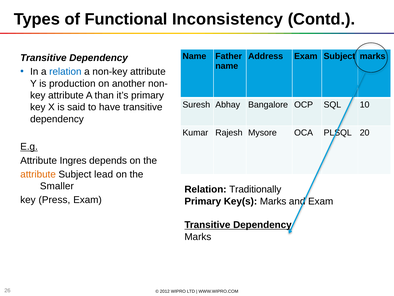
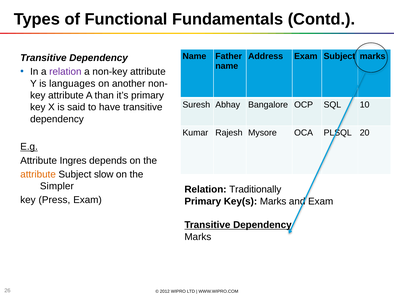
Inconsistency: Inconsistency -> Fundamentals
relation at (65, 72) colour: blue -> purple
production: production -> languages
lead: lead -> slow
Smaller: Smaller -> Simpler
